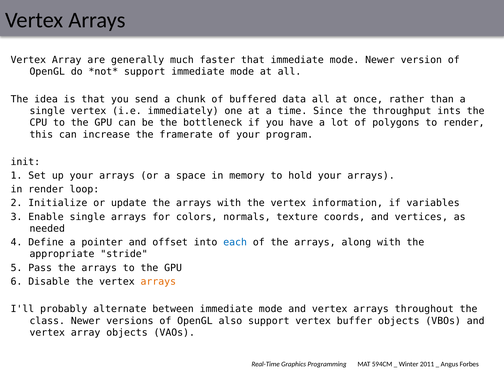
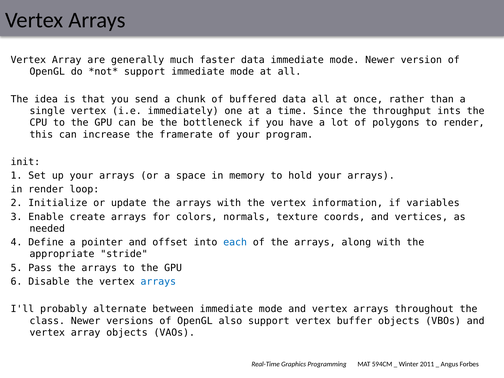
faster that: that -> data
Enable single: single -> create
arrays at (158, 282) colour: orange -> blue
